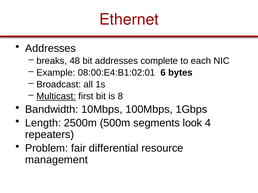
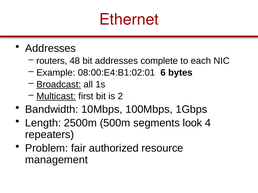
breaks: breaks -> routers
Broadcast underline: none -> present
8: 8 -> 2
differential: differential -> authorized
